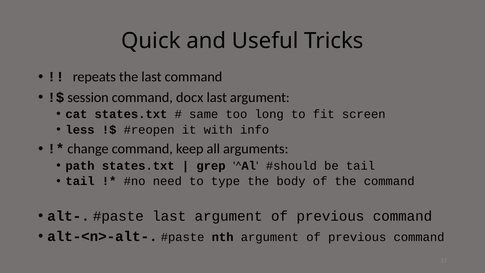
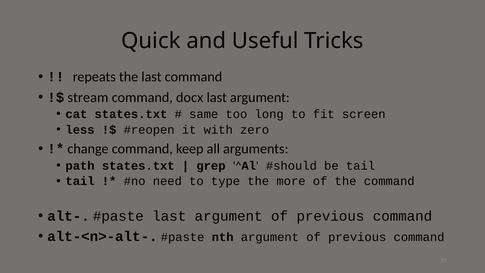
session: session -> stream
info: info -> zero
body: body -> more
